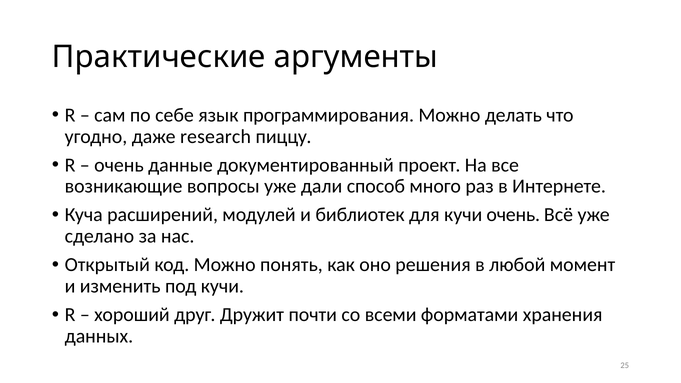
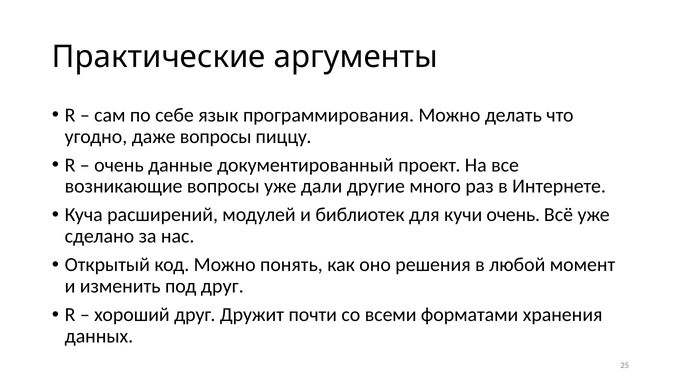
даже research: research -> вопросы
способ: способ -> другие
под кучи: кучи -> друг
